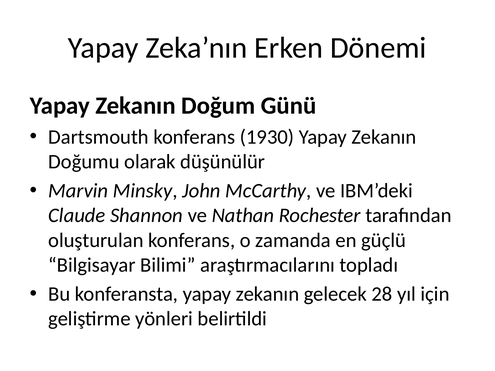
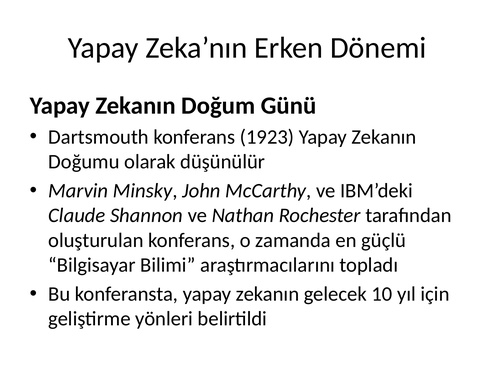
1930: 1930 -> 1923
28: 28 -> 10
